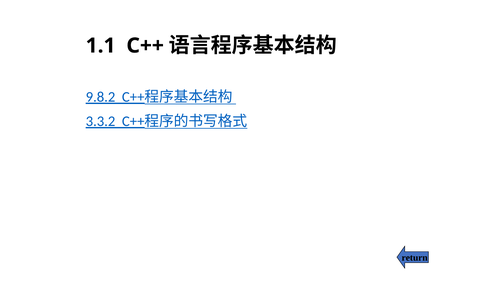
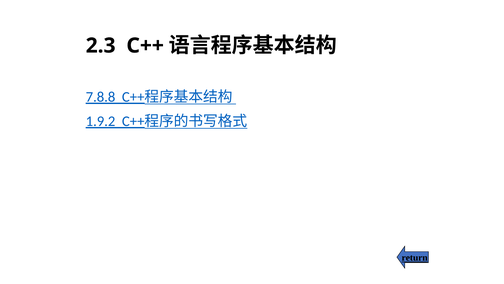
1.1: 1.1 -> 2.3
9.8.2: 9.8.2 -> 7.8.8
3.3.2: 3.3.2 -> 1.9.2
return underline: none -> present
